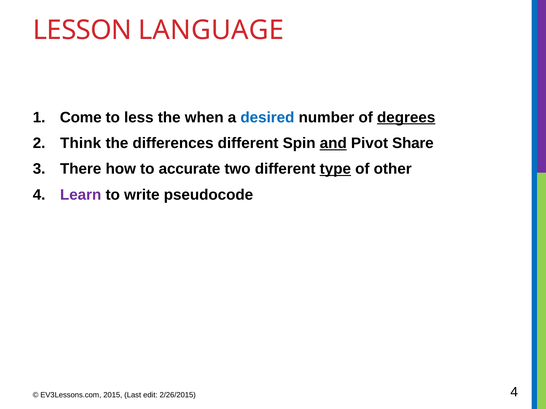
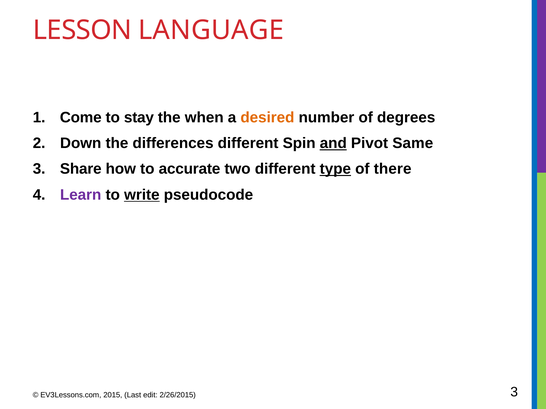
less: less -> stay
desired colour: blue -> orange
degrees underline: present -> none
Think: Think -> Down
Share: Share -> Same
There: There -> Share
other: other -> there
write underline: none -> present
2/26/2015 4: 4 -> 3
